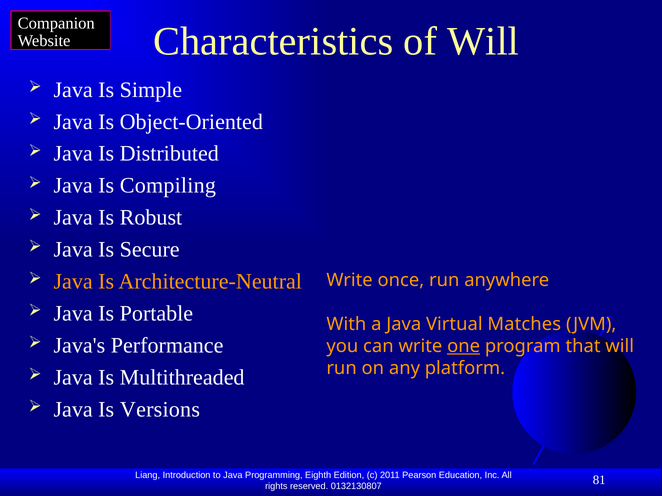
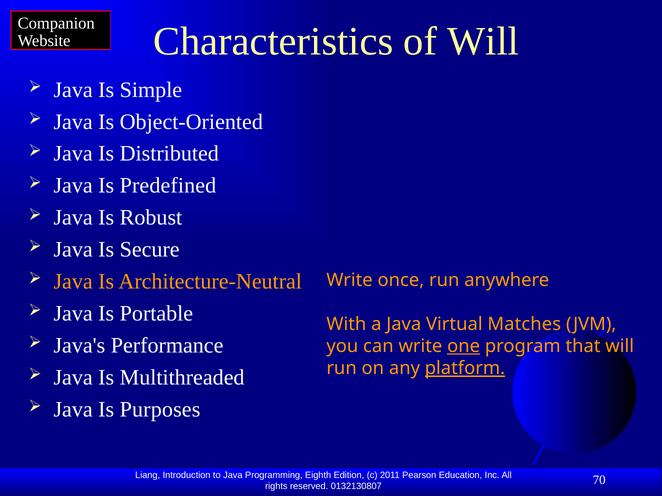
Compiling: Compiling -> Predefined
platform underline: none -> present
Versions: Versions -> Purposes
81: 81 -> 70
